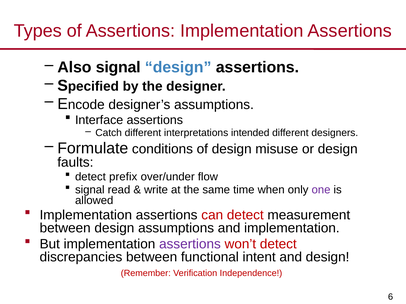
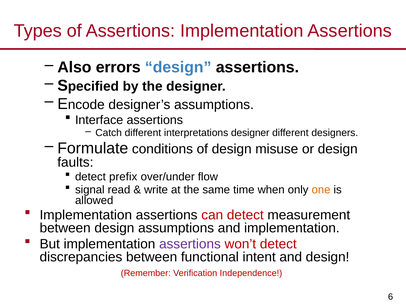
Also signal: signal -> errors
interpretations intended: intended -> designer
one colour: purple -> orange
